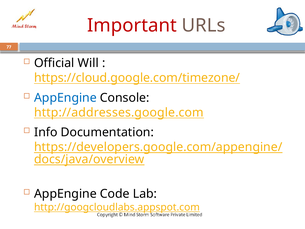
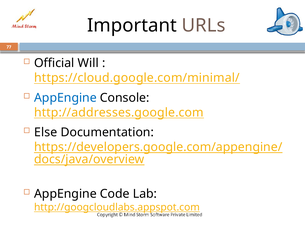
Important colour: red -> black
https://cloud.google.com/timezone/: https://cloud.google.com/timezone/ -> https://cloud.google.com/minimal/
Info: Info -> Else
